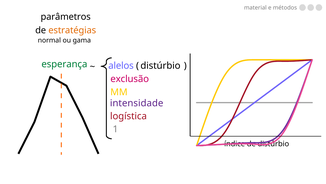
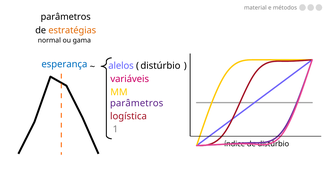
esperança colour: green -> blue
exclusão: exclusão -> variáveis
intensidade at (137, 103): intensidade -> parâmetros
